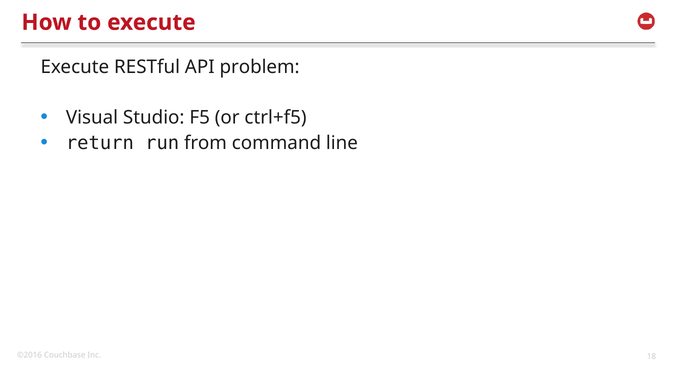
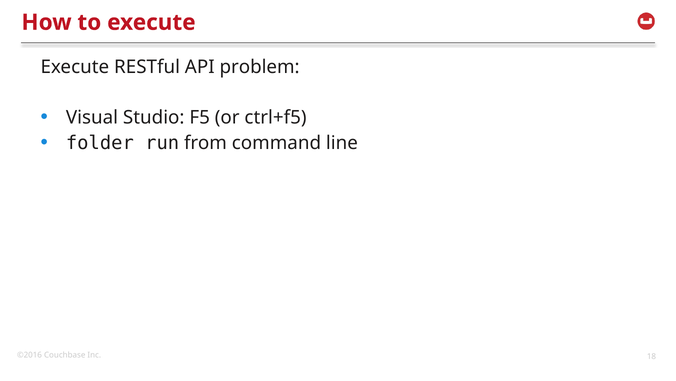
return: return -> folder
